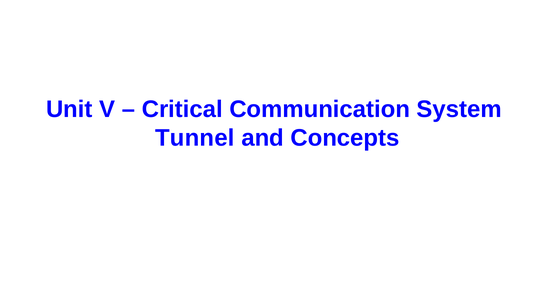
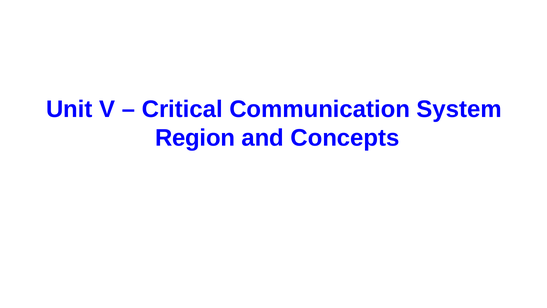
Tunnel: Tunnel -> Region
